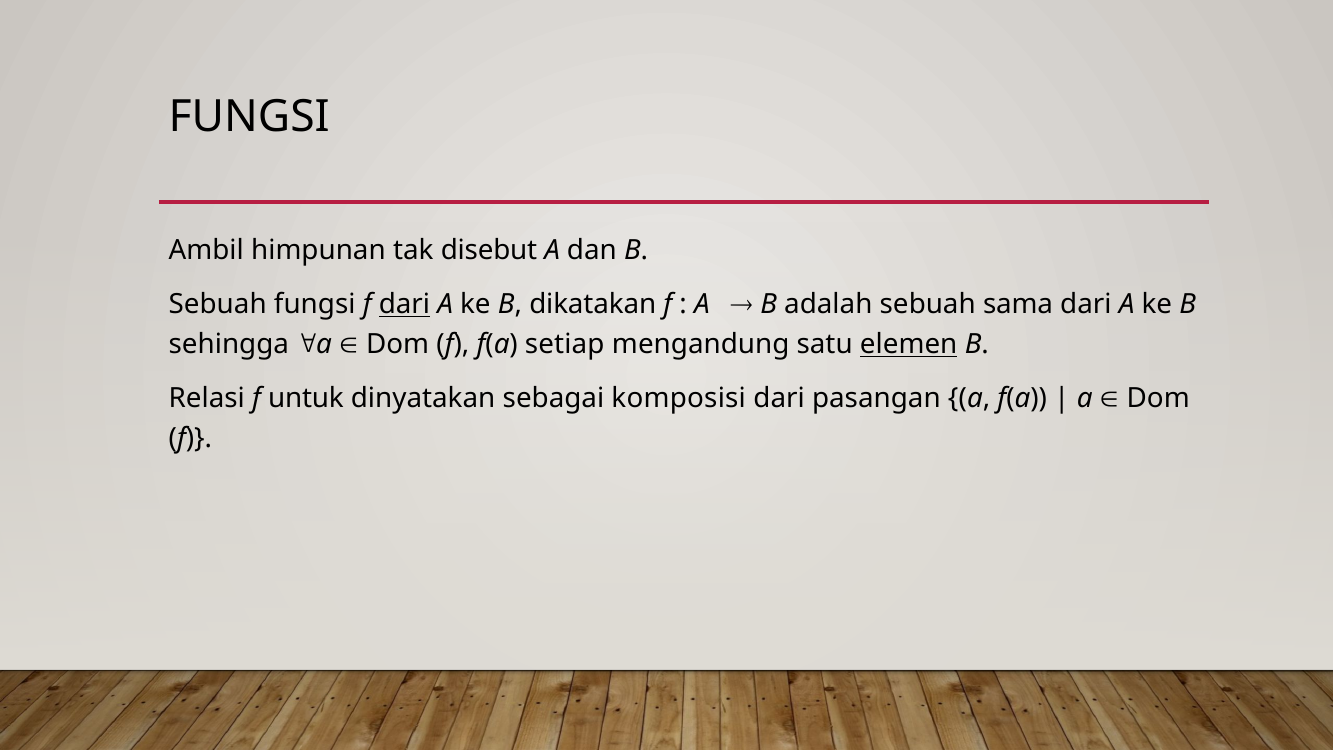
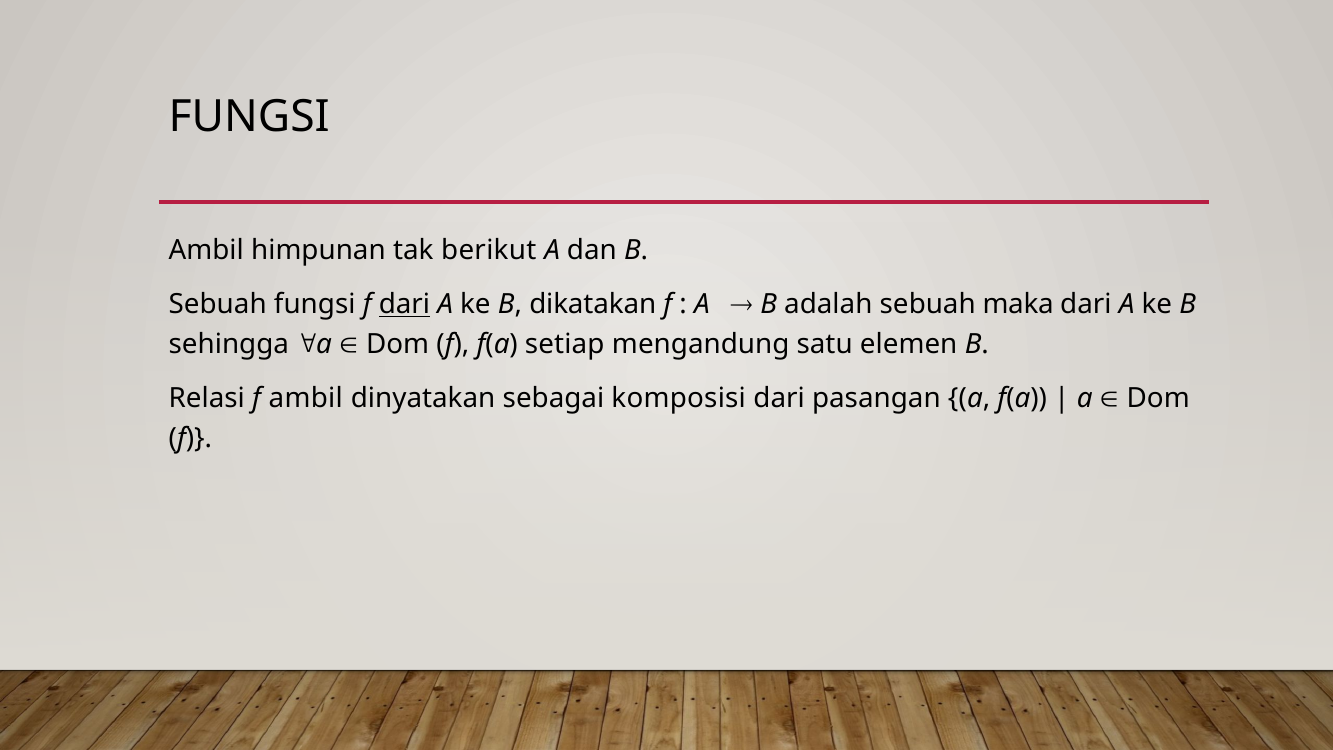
disebut: disebut -> berikut
sama: sama -> maka
elemen underline: present -> none
f untuk: untuk -> ambil
